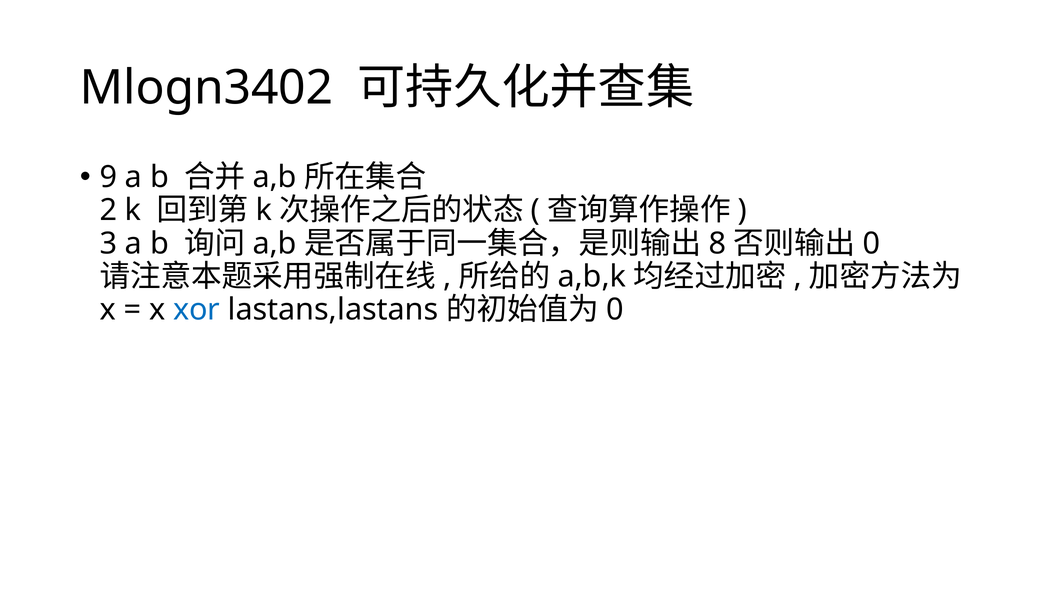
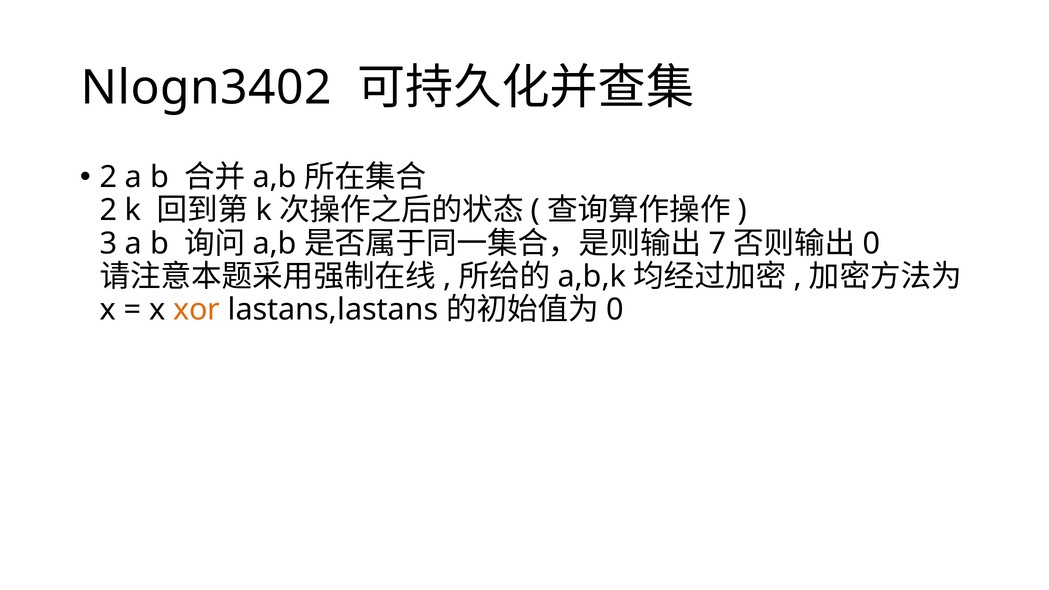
Mlogn3402: Mlogn3402 -> Nlogn3402
9 at (108, 177): 9 -> 2
8: 8 -> 7
xor colour: blue -> orange
